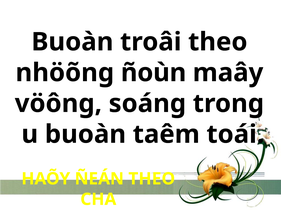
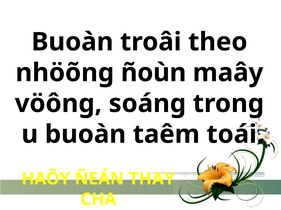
ÑEÁN THEO: THEO -> THAY
